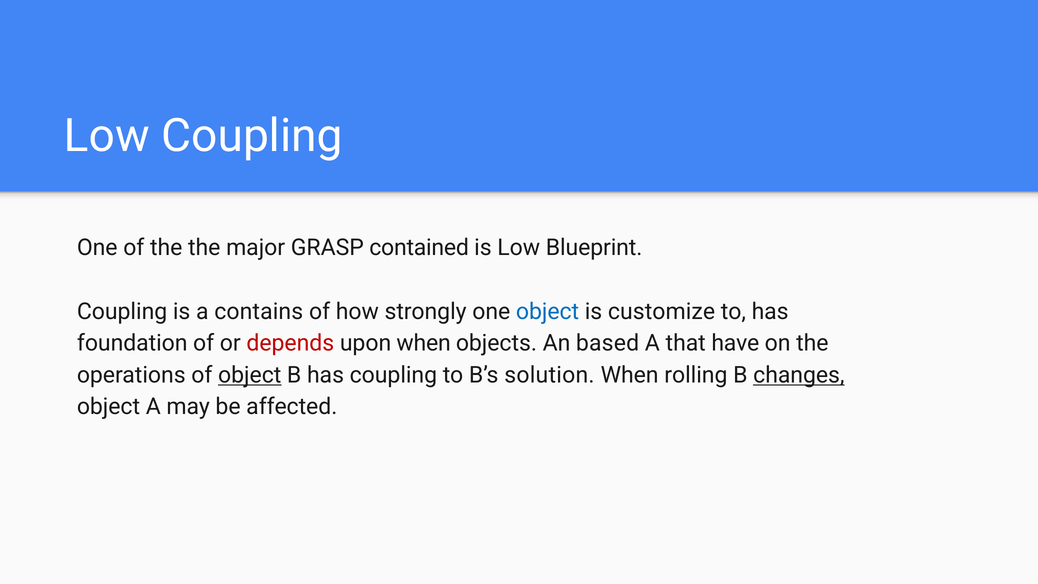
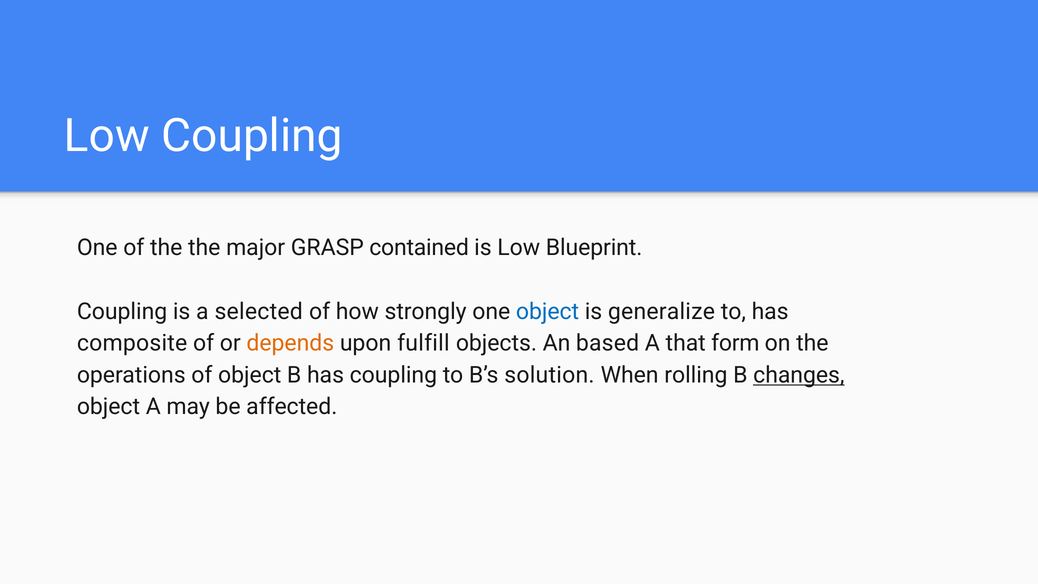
contains: contains -> selected
customize: customize -> generalize
foundation: foundation -> composite
depends colour: red -> orange
upon when: when -> fulfill
have: have -> form
object at (250, 375) underline: present -> none
